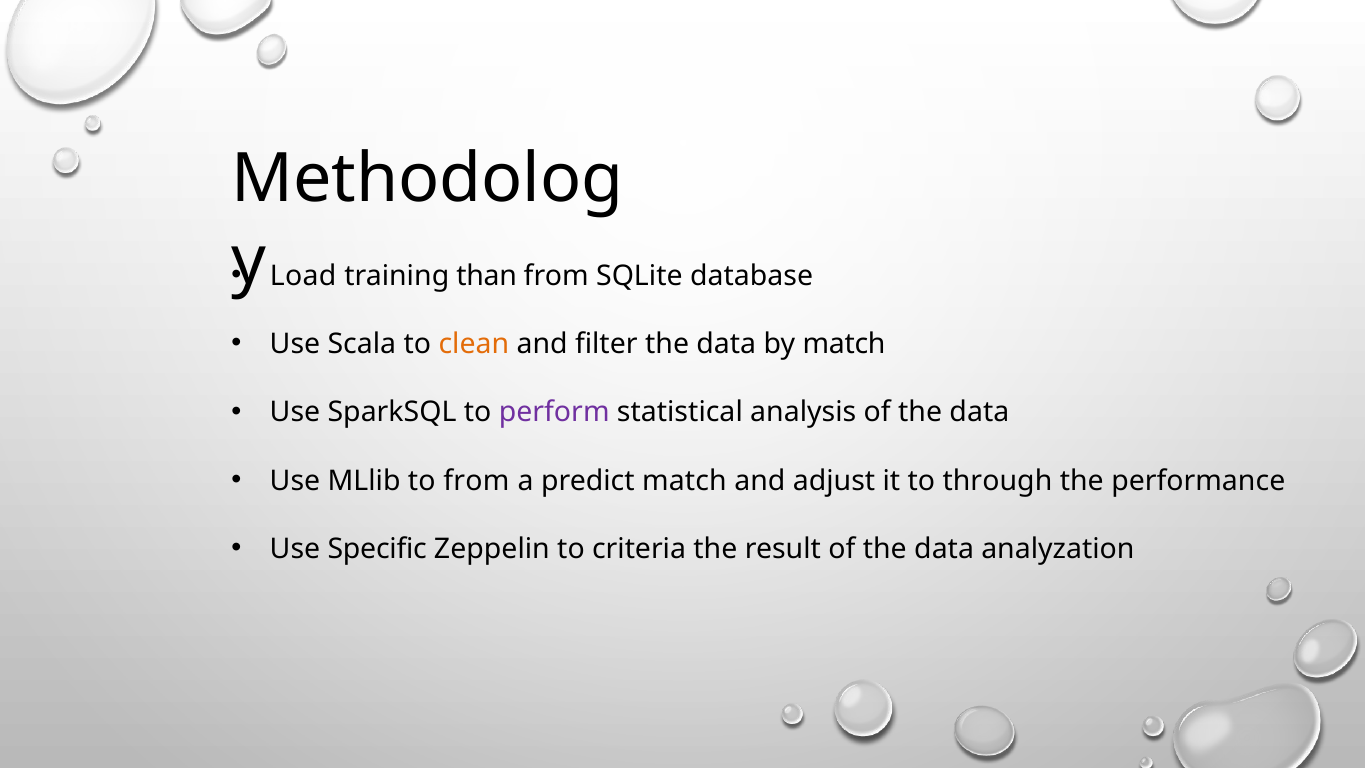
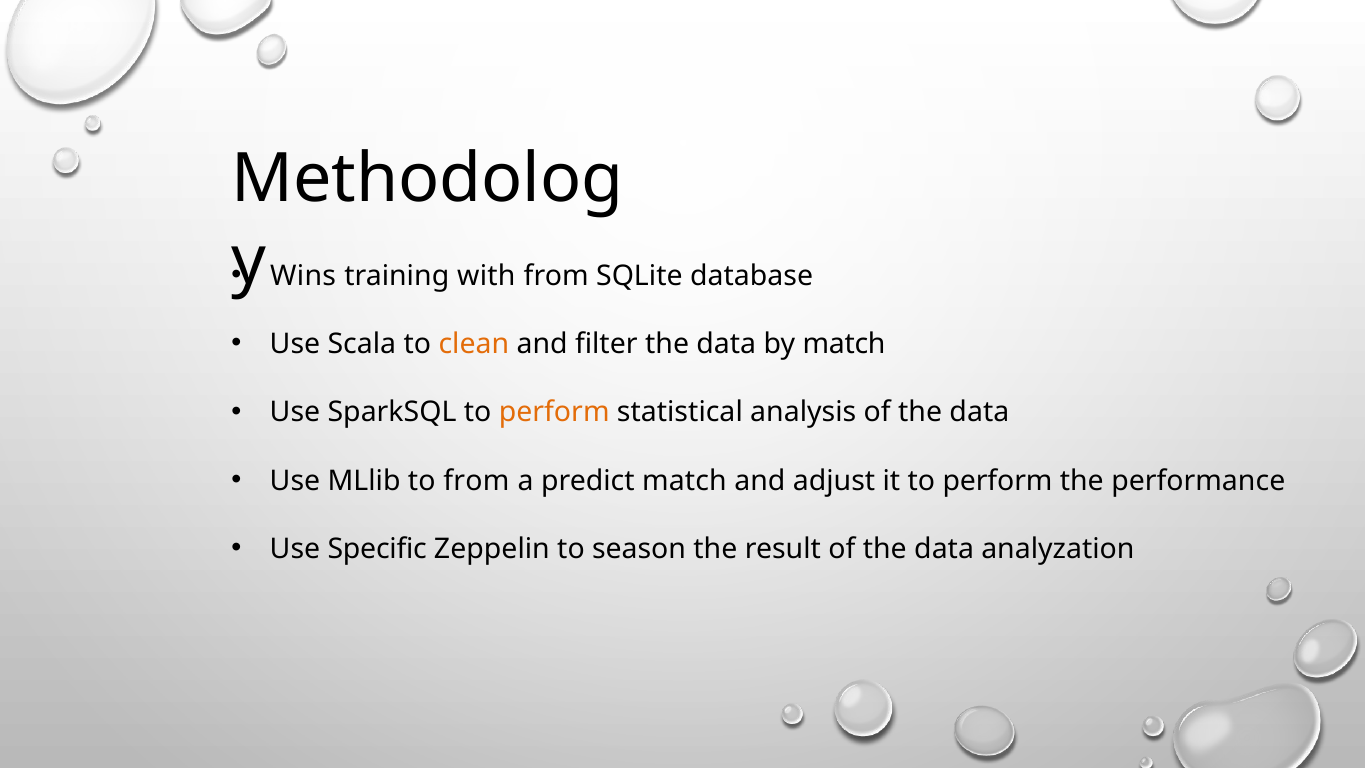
Load: Load -> Wins
than: than -> with
perform at (554, 412) colour: purple -> orange
it to through: through -> perform
criteria: criteria -> season
